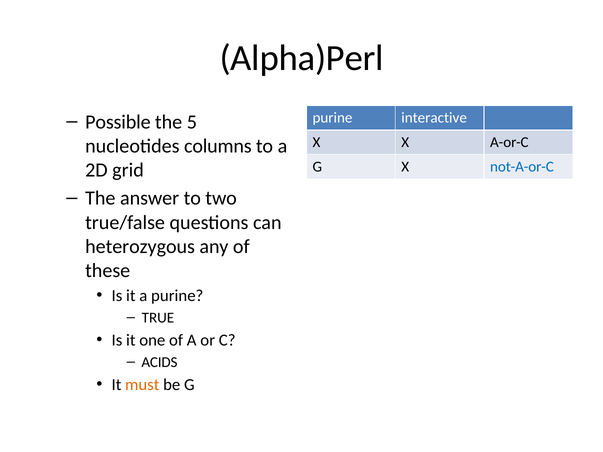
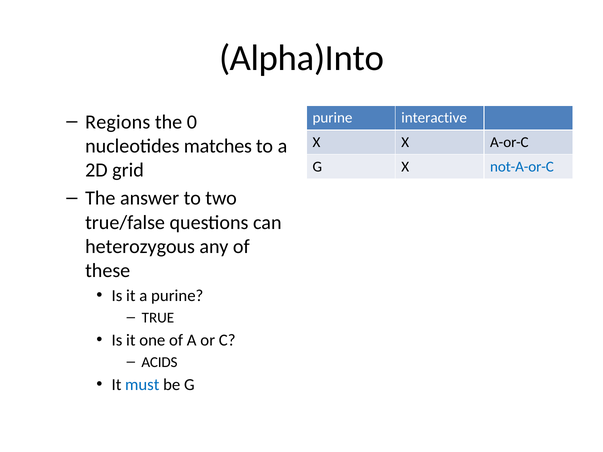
Alpha)Perl: Alpha)Perl -> Alpha)Into
Possible: Possible -> Regions
5: 5 -> 0
columns: columns -> matches
must colour: orange -> blue
